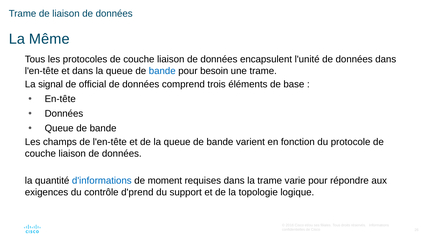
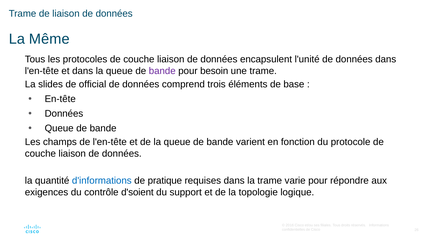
bande at (162, 71) colour: blue -> purple
signal: signal -> slides
moment: moment -> pratique
d'prend: d'prend -> d'soient
